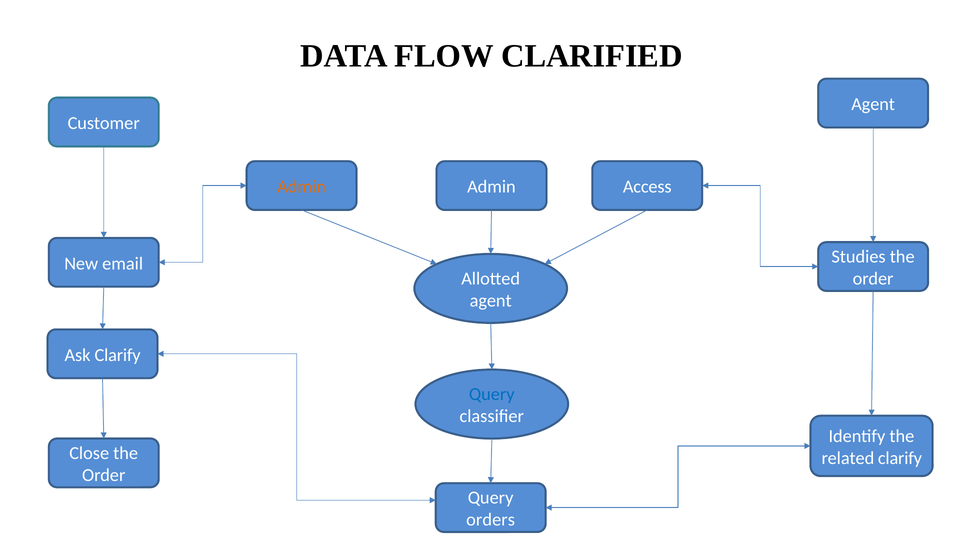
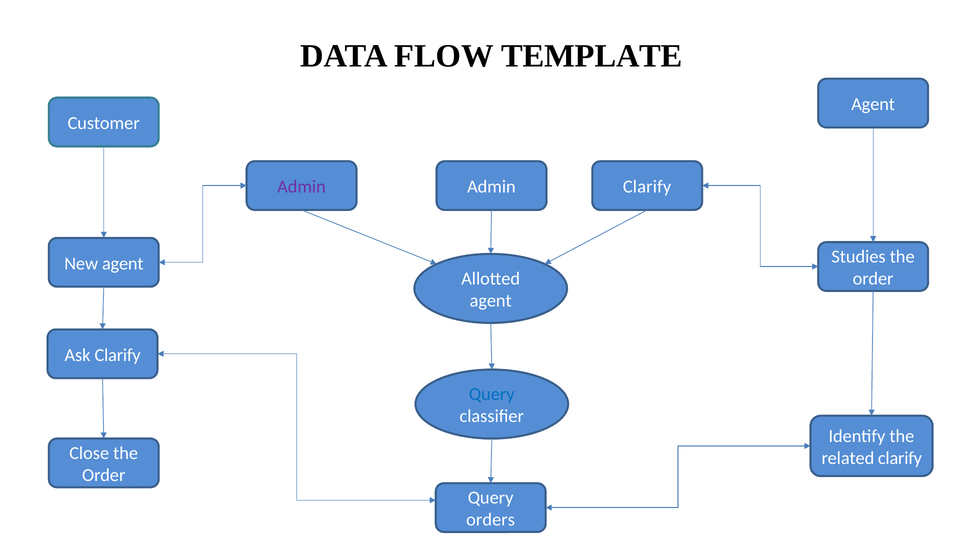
CLARIFIED: CLARIFIED -> TEMPLATE
Admin at (302, 187) colour: orange -> purple
Access at (647, 187): Access -> Clarify
New email: email -> agent
